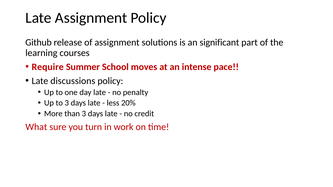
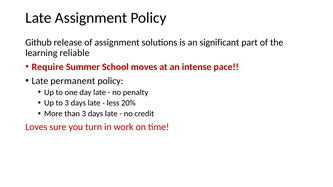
courses: courses -> reliable
discussions: discussions -> permanent
What: What -> Loves
